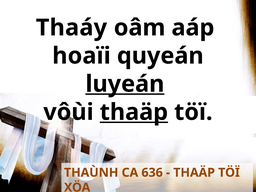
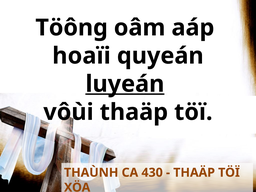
Thaáy: Thaáy -> Töông
thaäp at (134, 112) underline: present -> none
636: 636 -> 430
